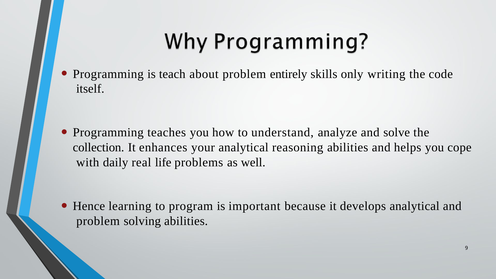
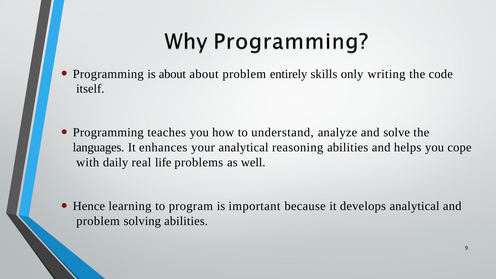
is teach: teach -> about
collection: collection -> languages
